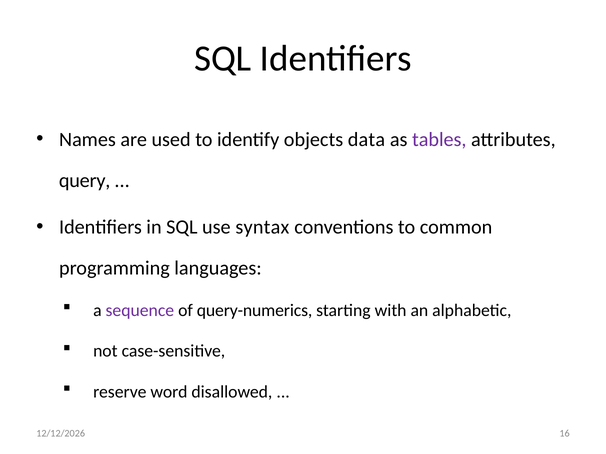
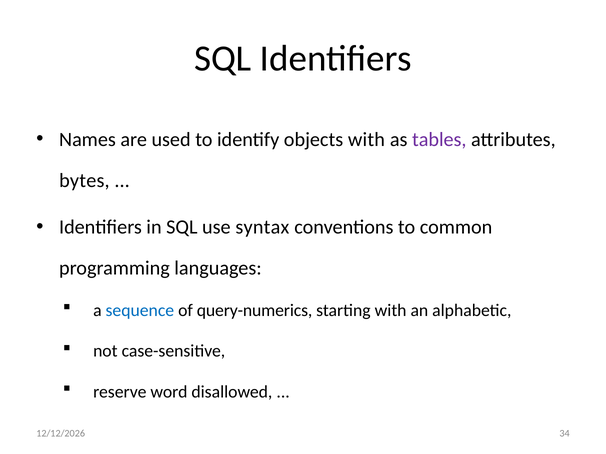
objects data: data -> with
query: query -> bytes
sequence colour: purple -> blue
16: 16 -> 34
